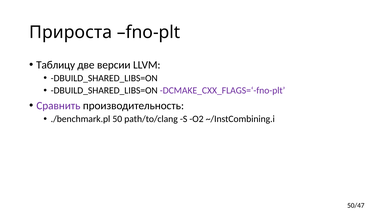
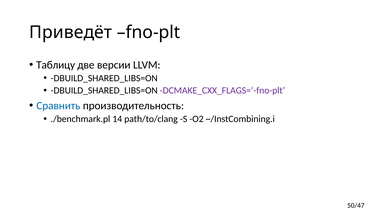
Прироста: Прироста -> Приведёт
Сравнить colour: purple -> blue
50: 50 -> 14
